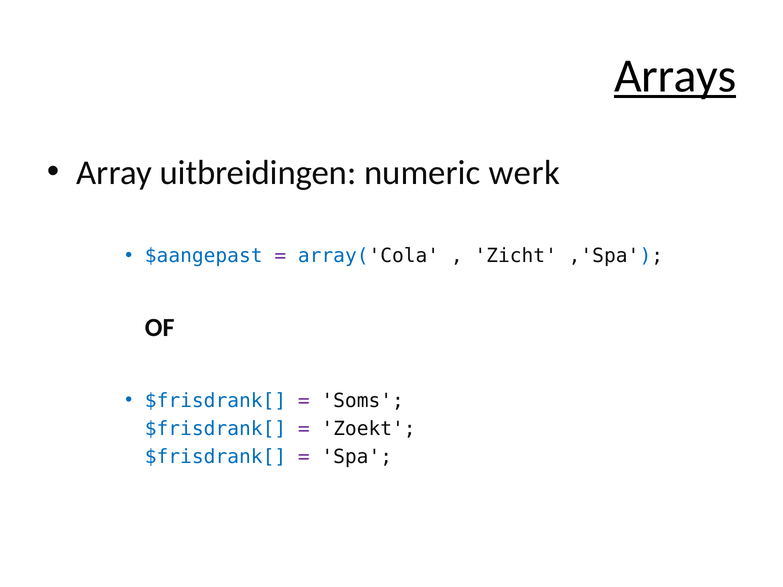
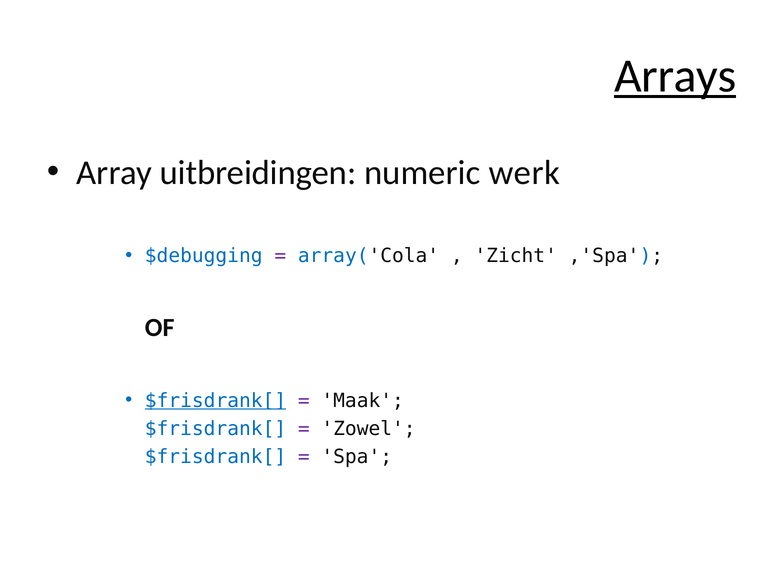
$aangepast: $aangepast -> $debugging
$frisdrank[ at (216, 401) underline: none -> present
Soms: Soms -> Maak
Zoekt: Zoekt -> Zowel
